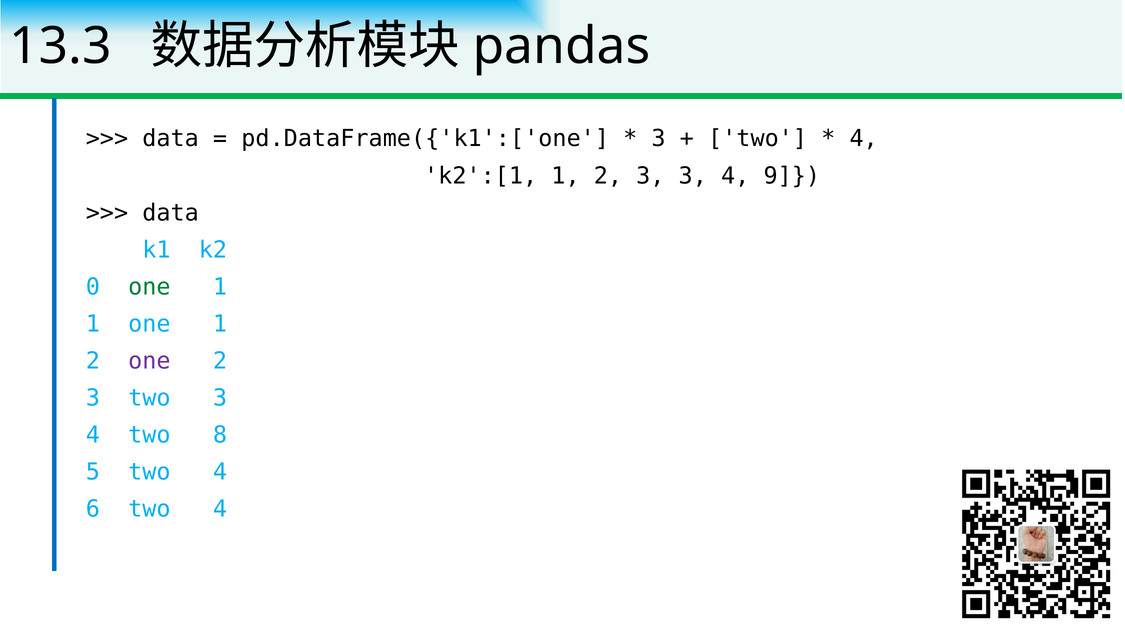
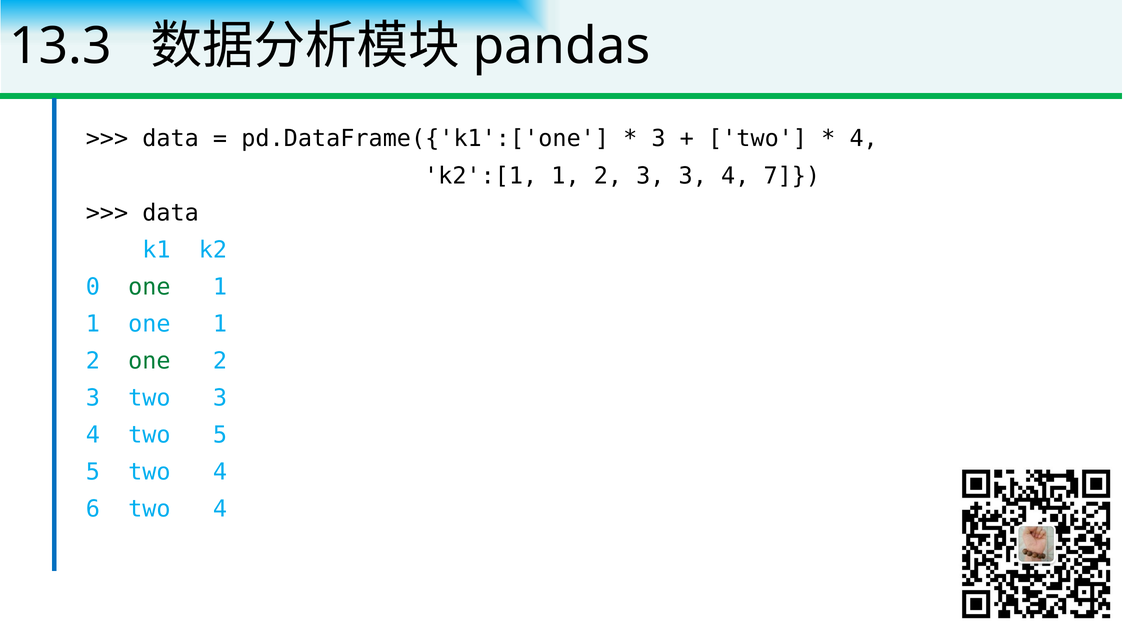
9: 9 -> 7
one at (149, 361) colour: purple -> green
two 8: 8 -> 5
